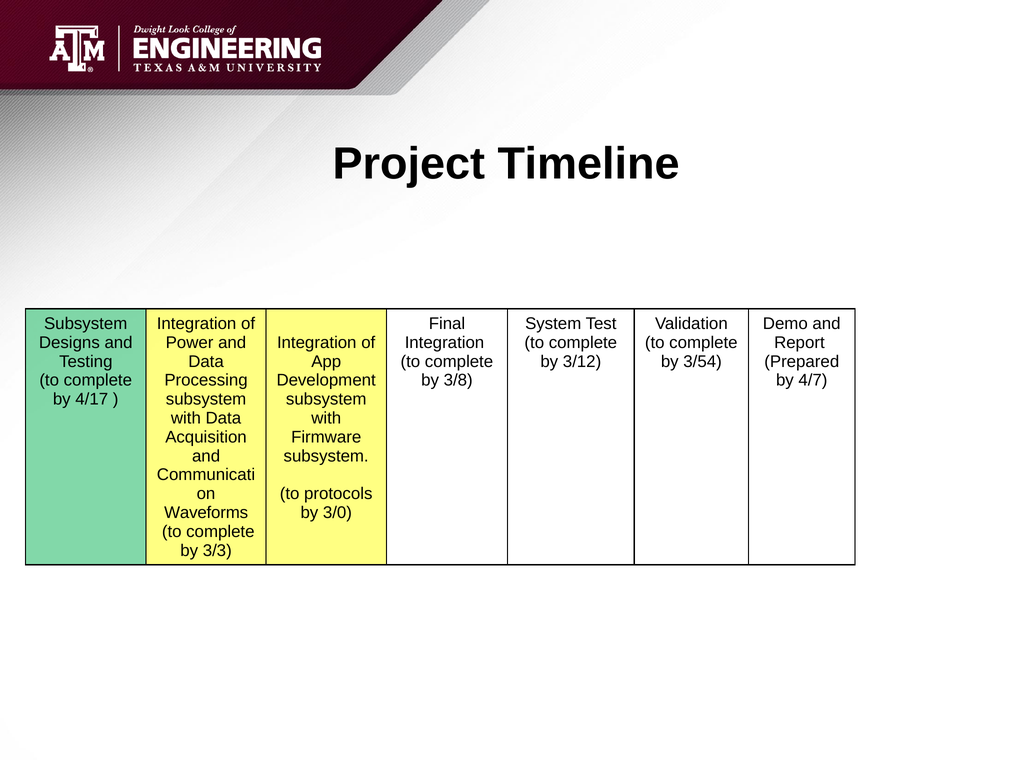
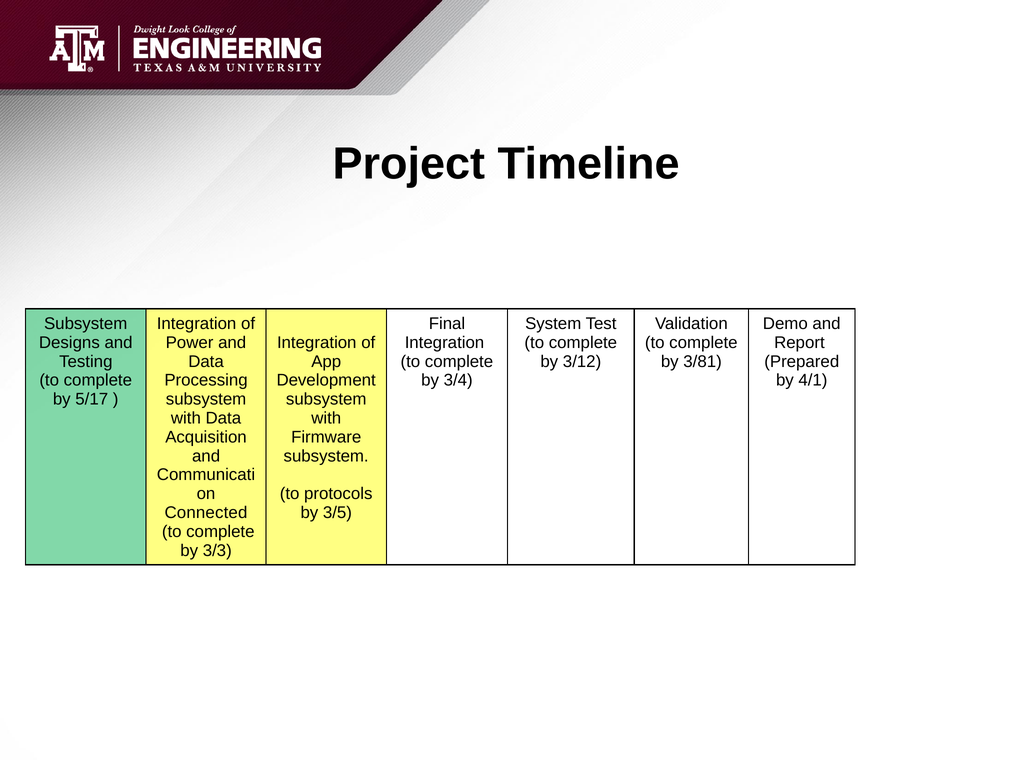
3/54: 3/54 -> 3/81
3/8: 3/8 -> 3/4
4/7: 4/7 -> 4/1
4/17: 4/17 -> 5/17
Waveforms: Waveforms -> Connected
3/0: 3/0 -> 3/5
